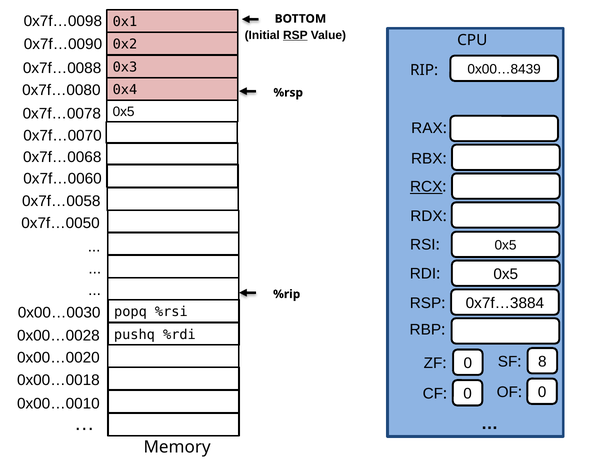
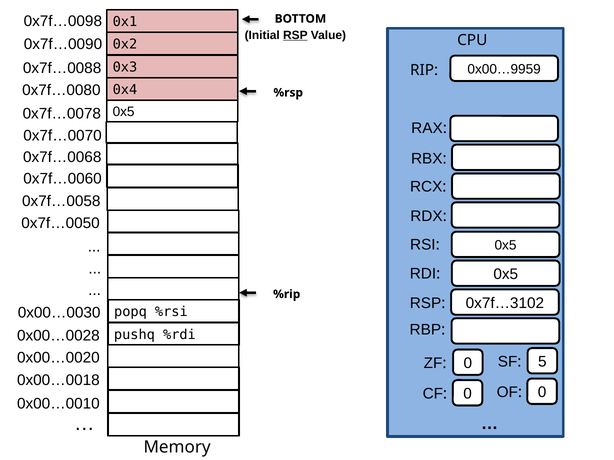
0x00…8439: 0x00…8439 -> 0x00…9959
RCX underline: present -> none
0x7f…3884: 0x7f…3884 -> 0x7f…3102
8: 8 -> 5
